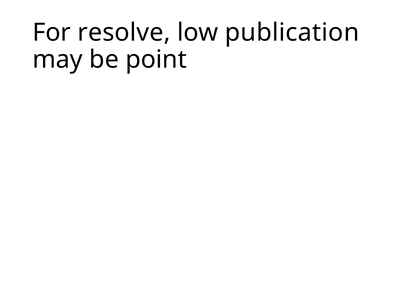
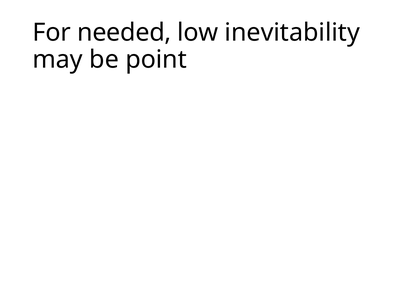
resolve: resolve -> needed
publication: publication -> inevitability
